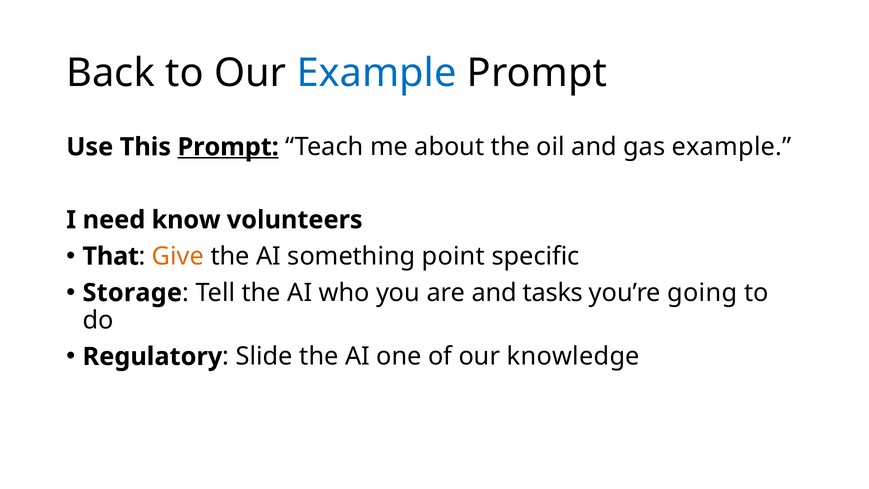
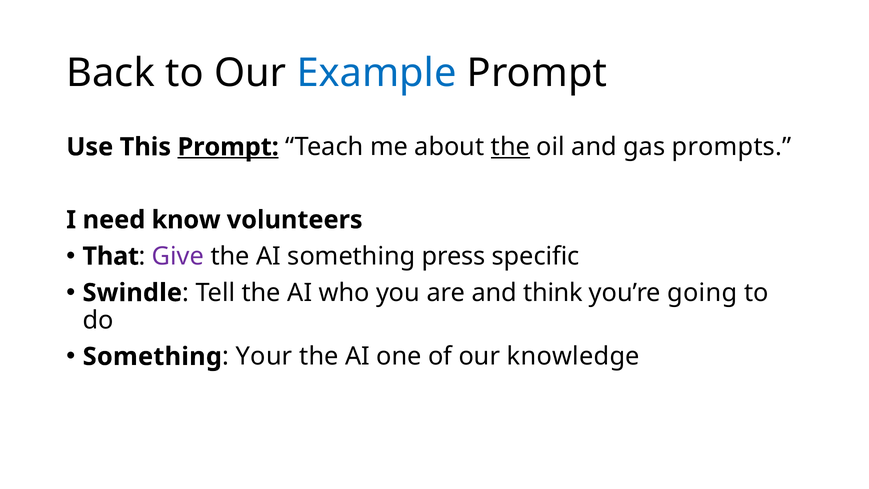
the at (510, 147) underline: none -> present
gas example: example -> prompts
Give colour: orange -> purple
point: point -> press
Storage: Storage -> Swindle
tasks: tasks -> think
Regulatory at (152, 356): Regulatory -> Something
Slide: Slide -> Your
